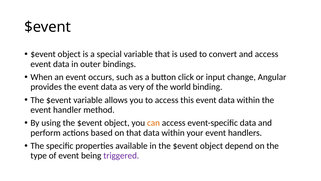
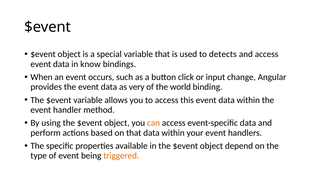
convert: convert -> detects
outer: outer -> know
triggered colour: purple -> orange
